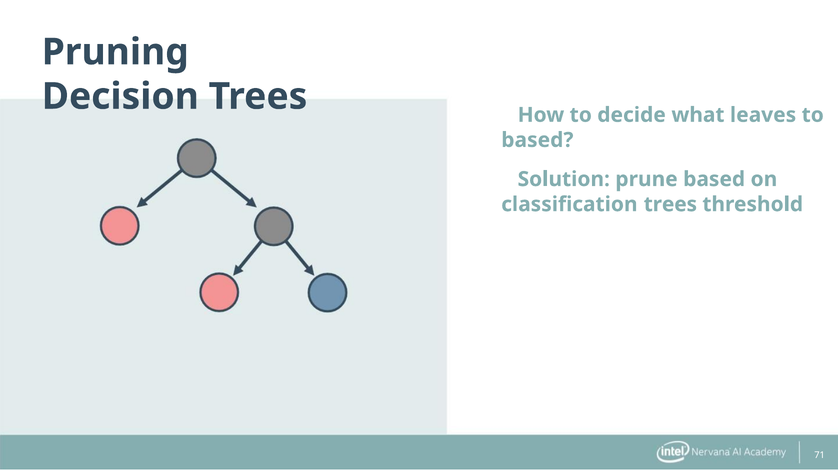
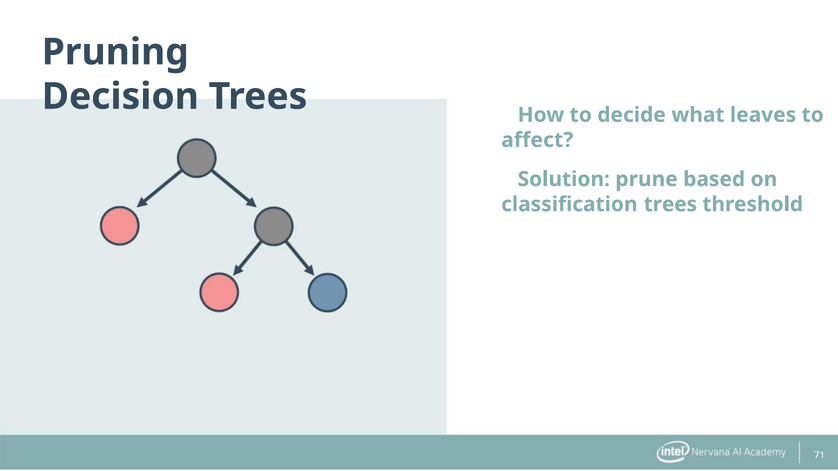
based at (537, 140): based -> affect
